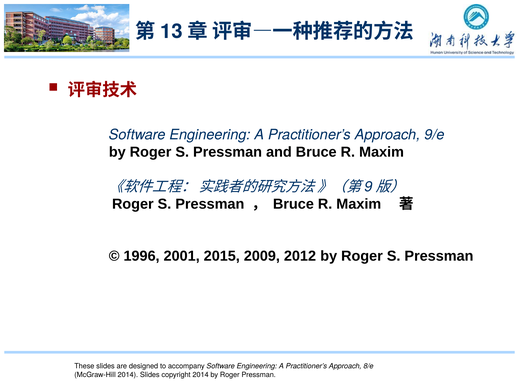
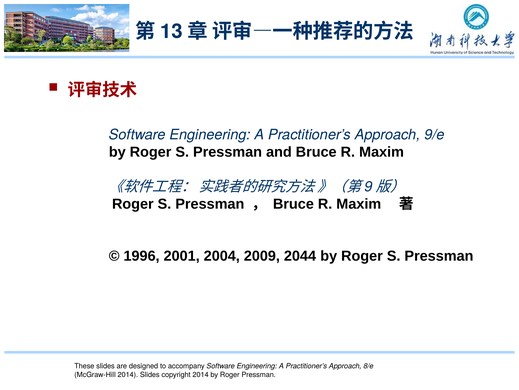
2015: 2015 -> 2004
2012: 2012 -> 2044
